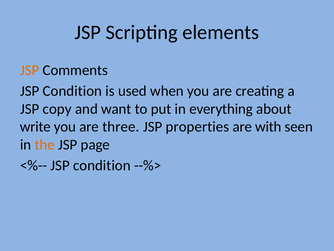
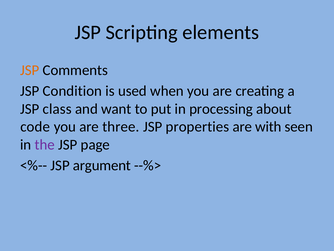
copy: copy -> class
everything: everything -> processing
write: write -> code
the colour: orange -> purple
condition at (102, 165): condition -> argument
